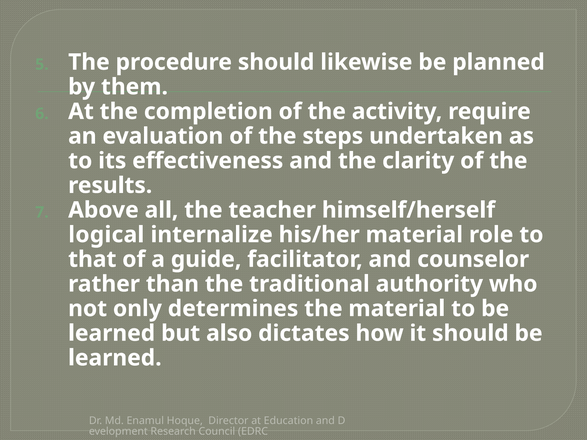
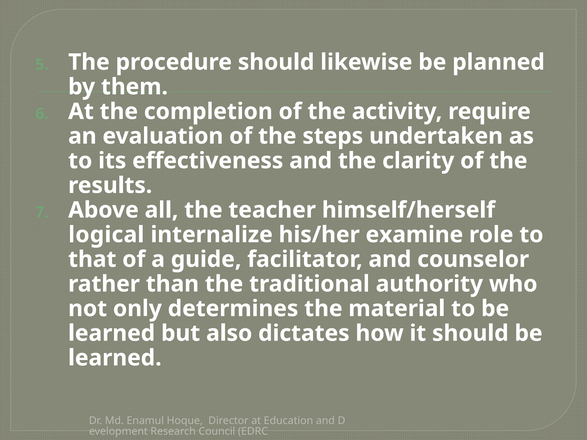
his/her material: material -> examine
